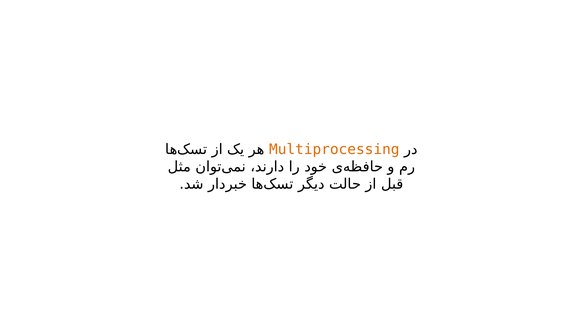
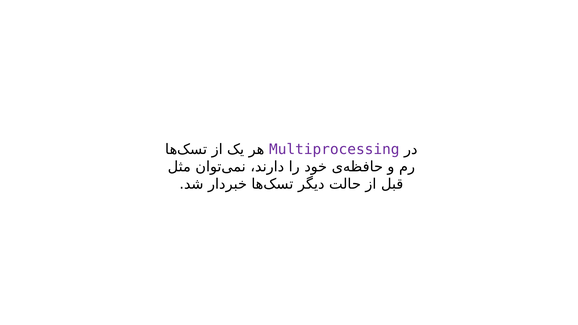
Multiprocessing colour: orange -> purple
